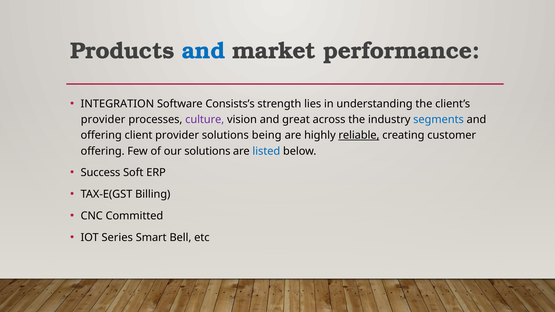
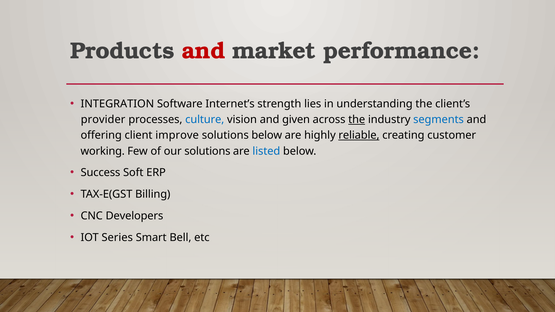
and at (203, 51) colour: blue -> red
Consists’s: Consists’s -> Internet’s
culture colour: purple -> blue
great: great -> given
the at (357, 120) underline: none -> present
client provider: provider -> improve
solutions being: being -> below
offering at (103, 151): offering -> working
Committed: Committed -> Developers
